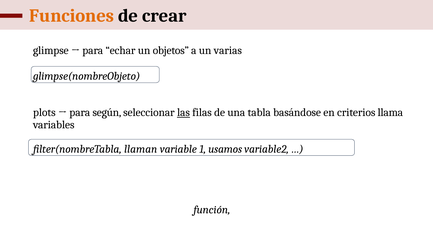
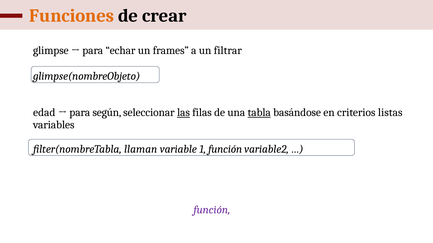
objetos: objetos -> frames
varias: varias -> filtrar
plots: plots -> edad
tabla at (259, 113) underline: none -> present
llama: llama -> listas
1 usamos: usamos -> función
función at (212, 210) colour: black -> purple
